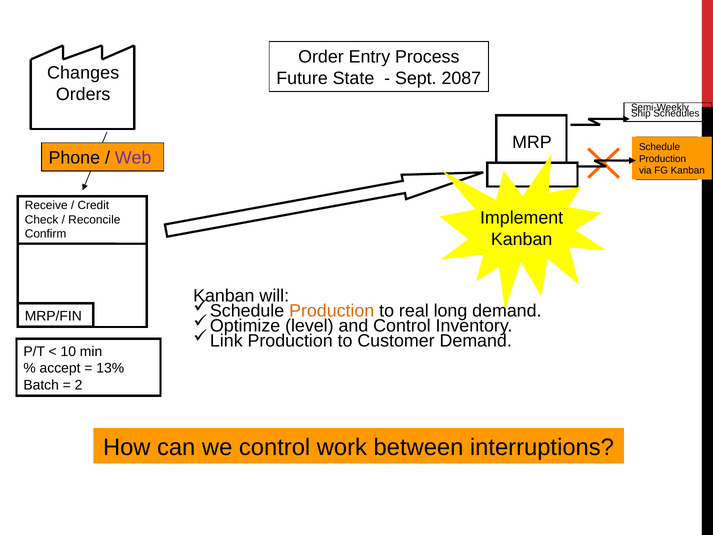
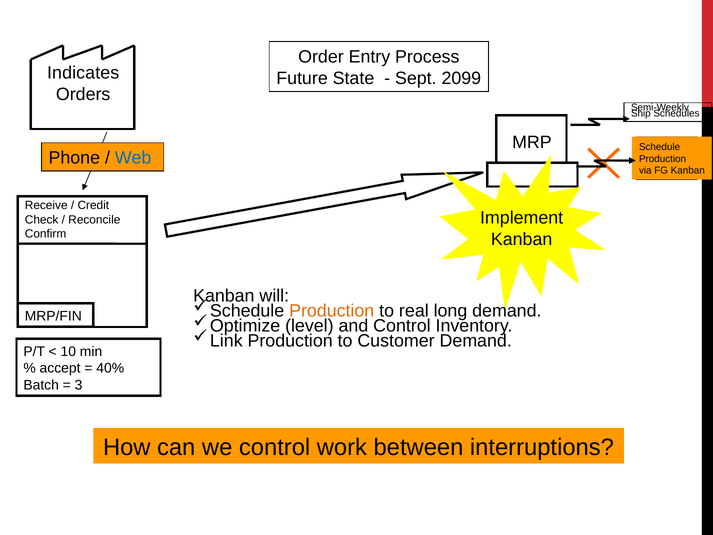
Changes: Changes -> Indicates
2087: 2087 -> 2099
Web colour: purple -> blue
13%: 13% -> 40%
2: 2 -> 3
